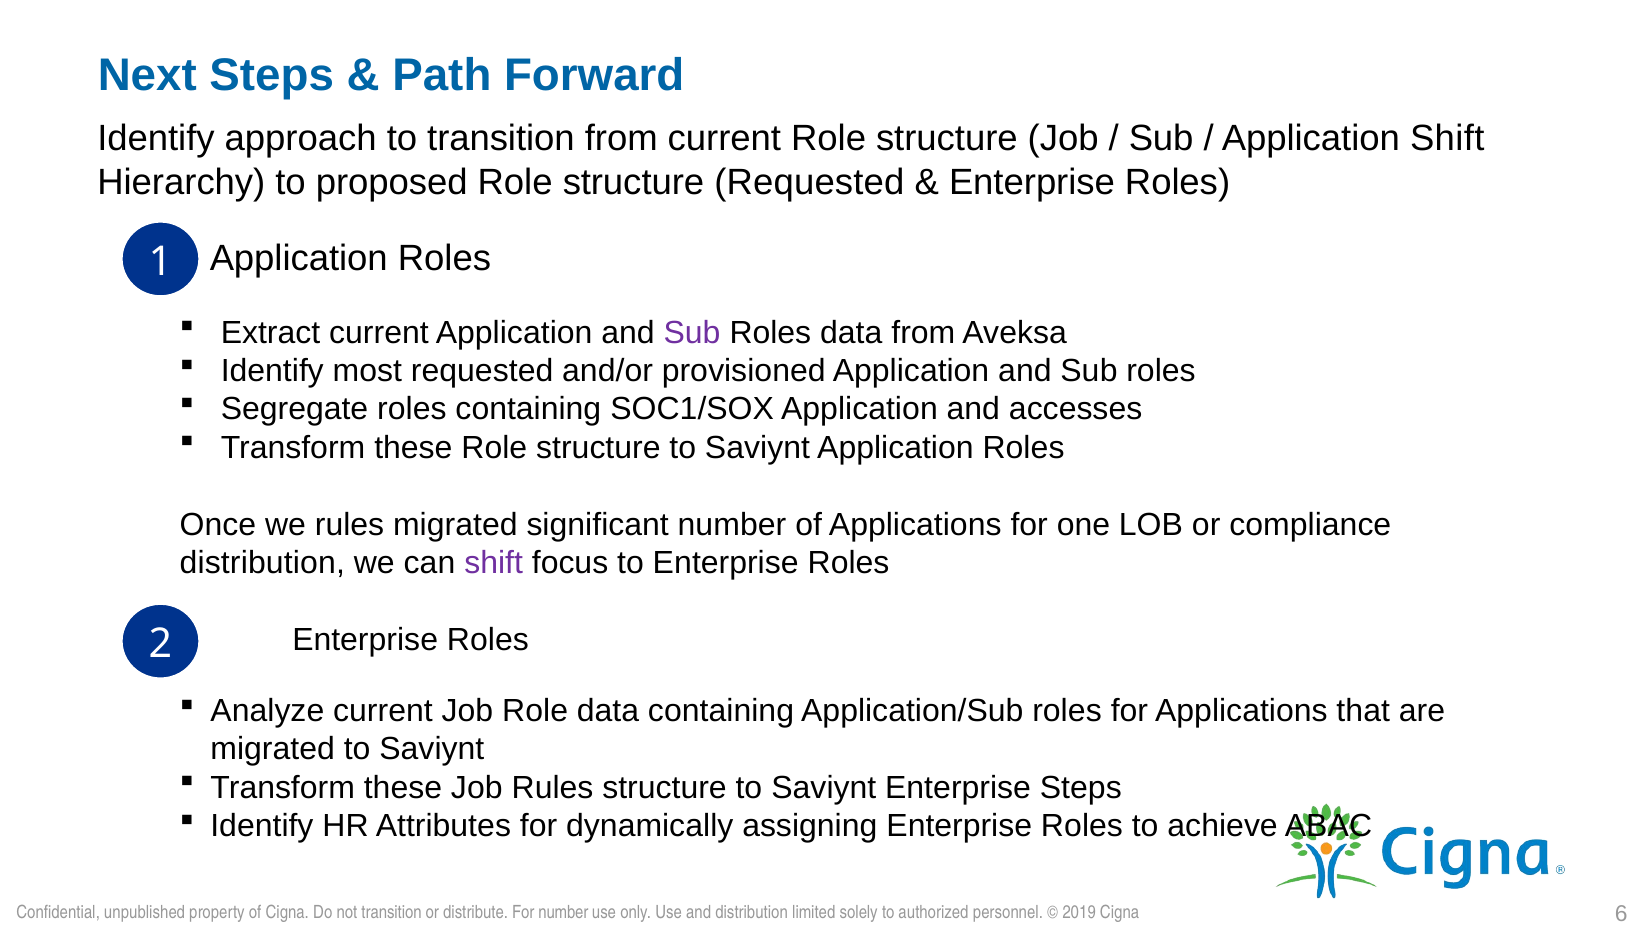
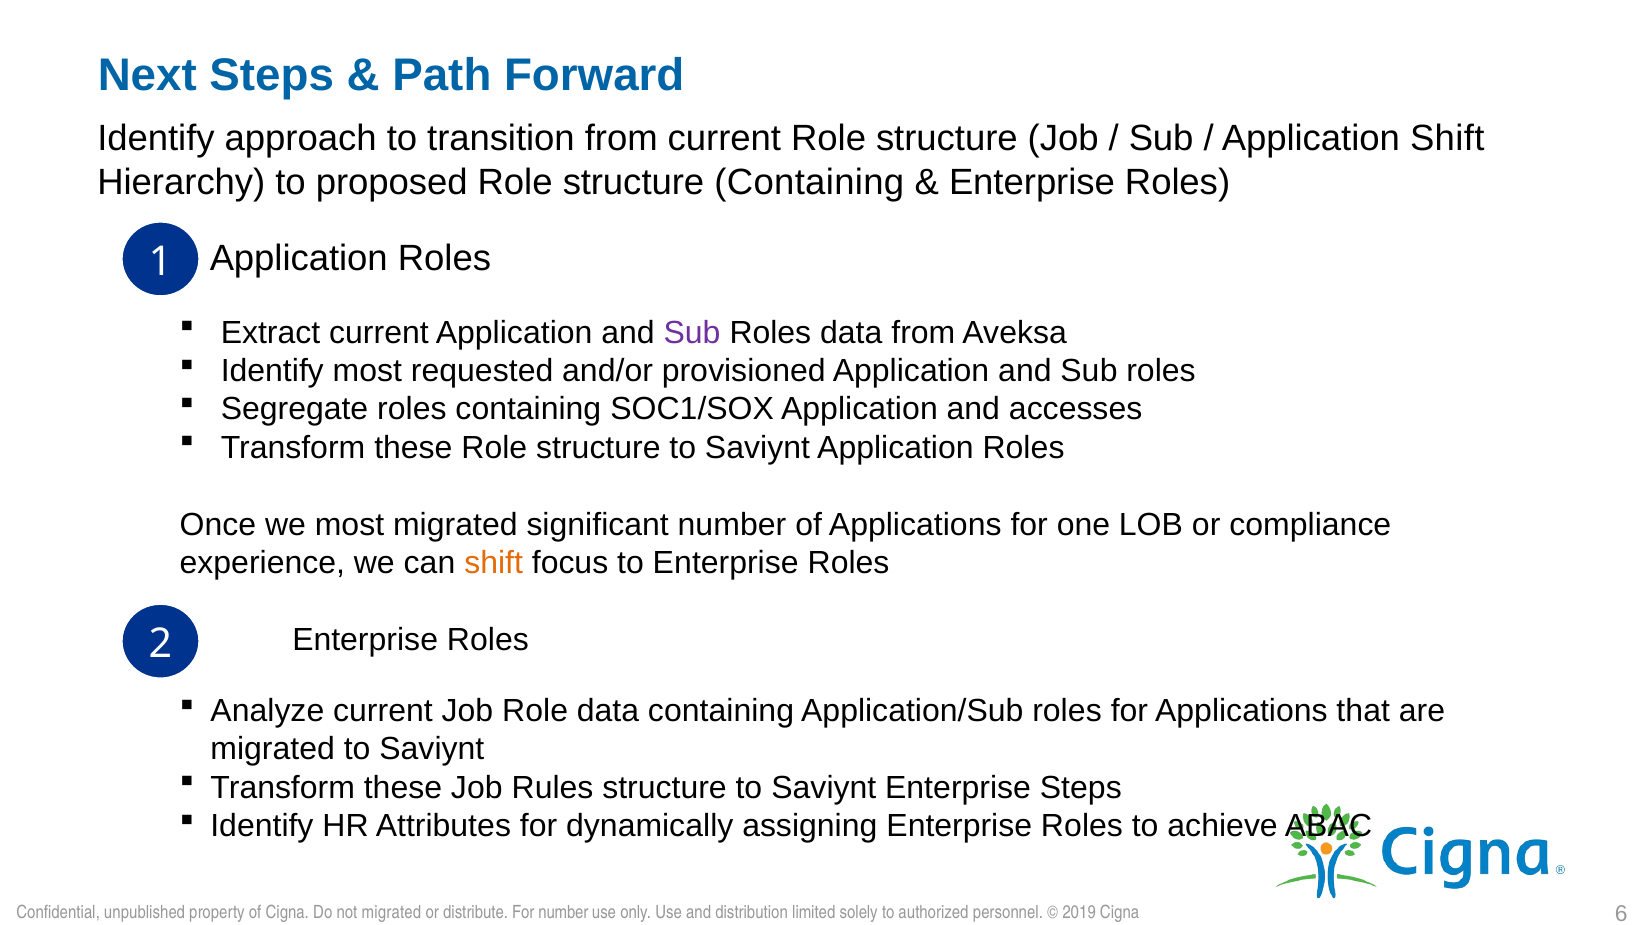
structure Requested: Requested -> Containing
we rules: rules -> most
distribution at (262, 563): distribution -> experience
shift at (494, 563) colour: purple -> orange
not transition: transition -> migrated
